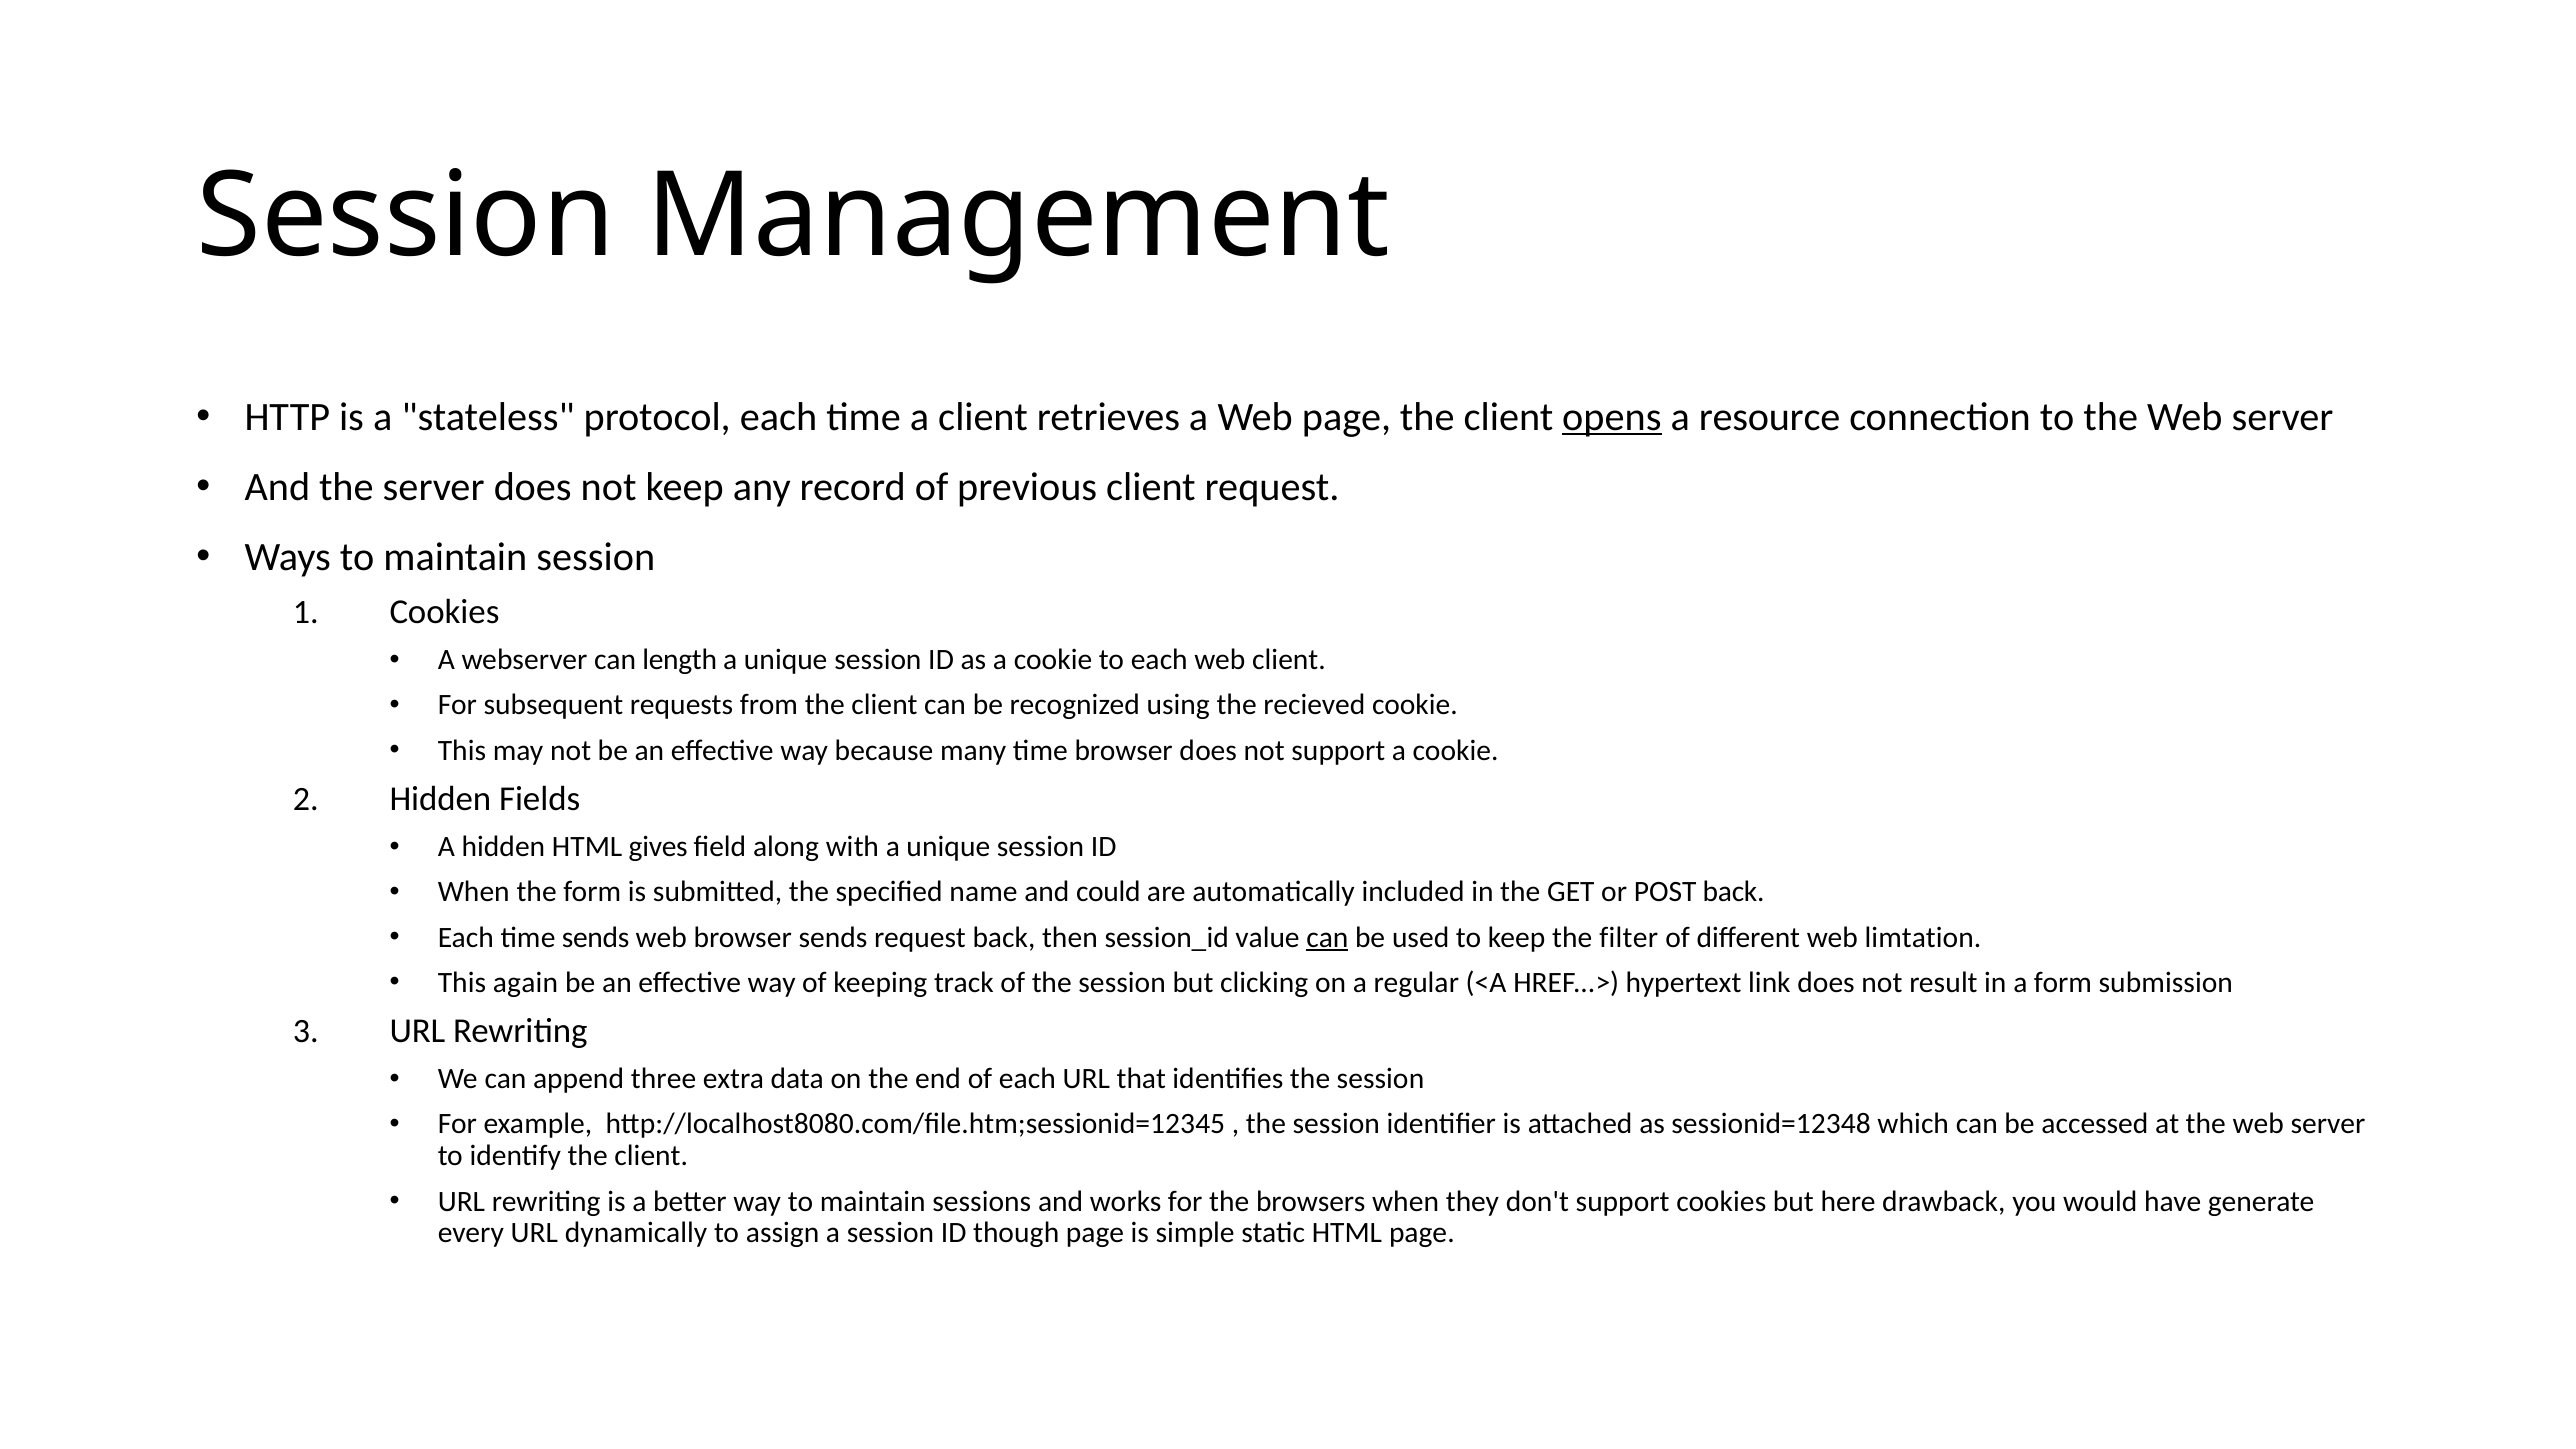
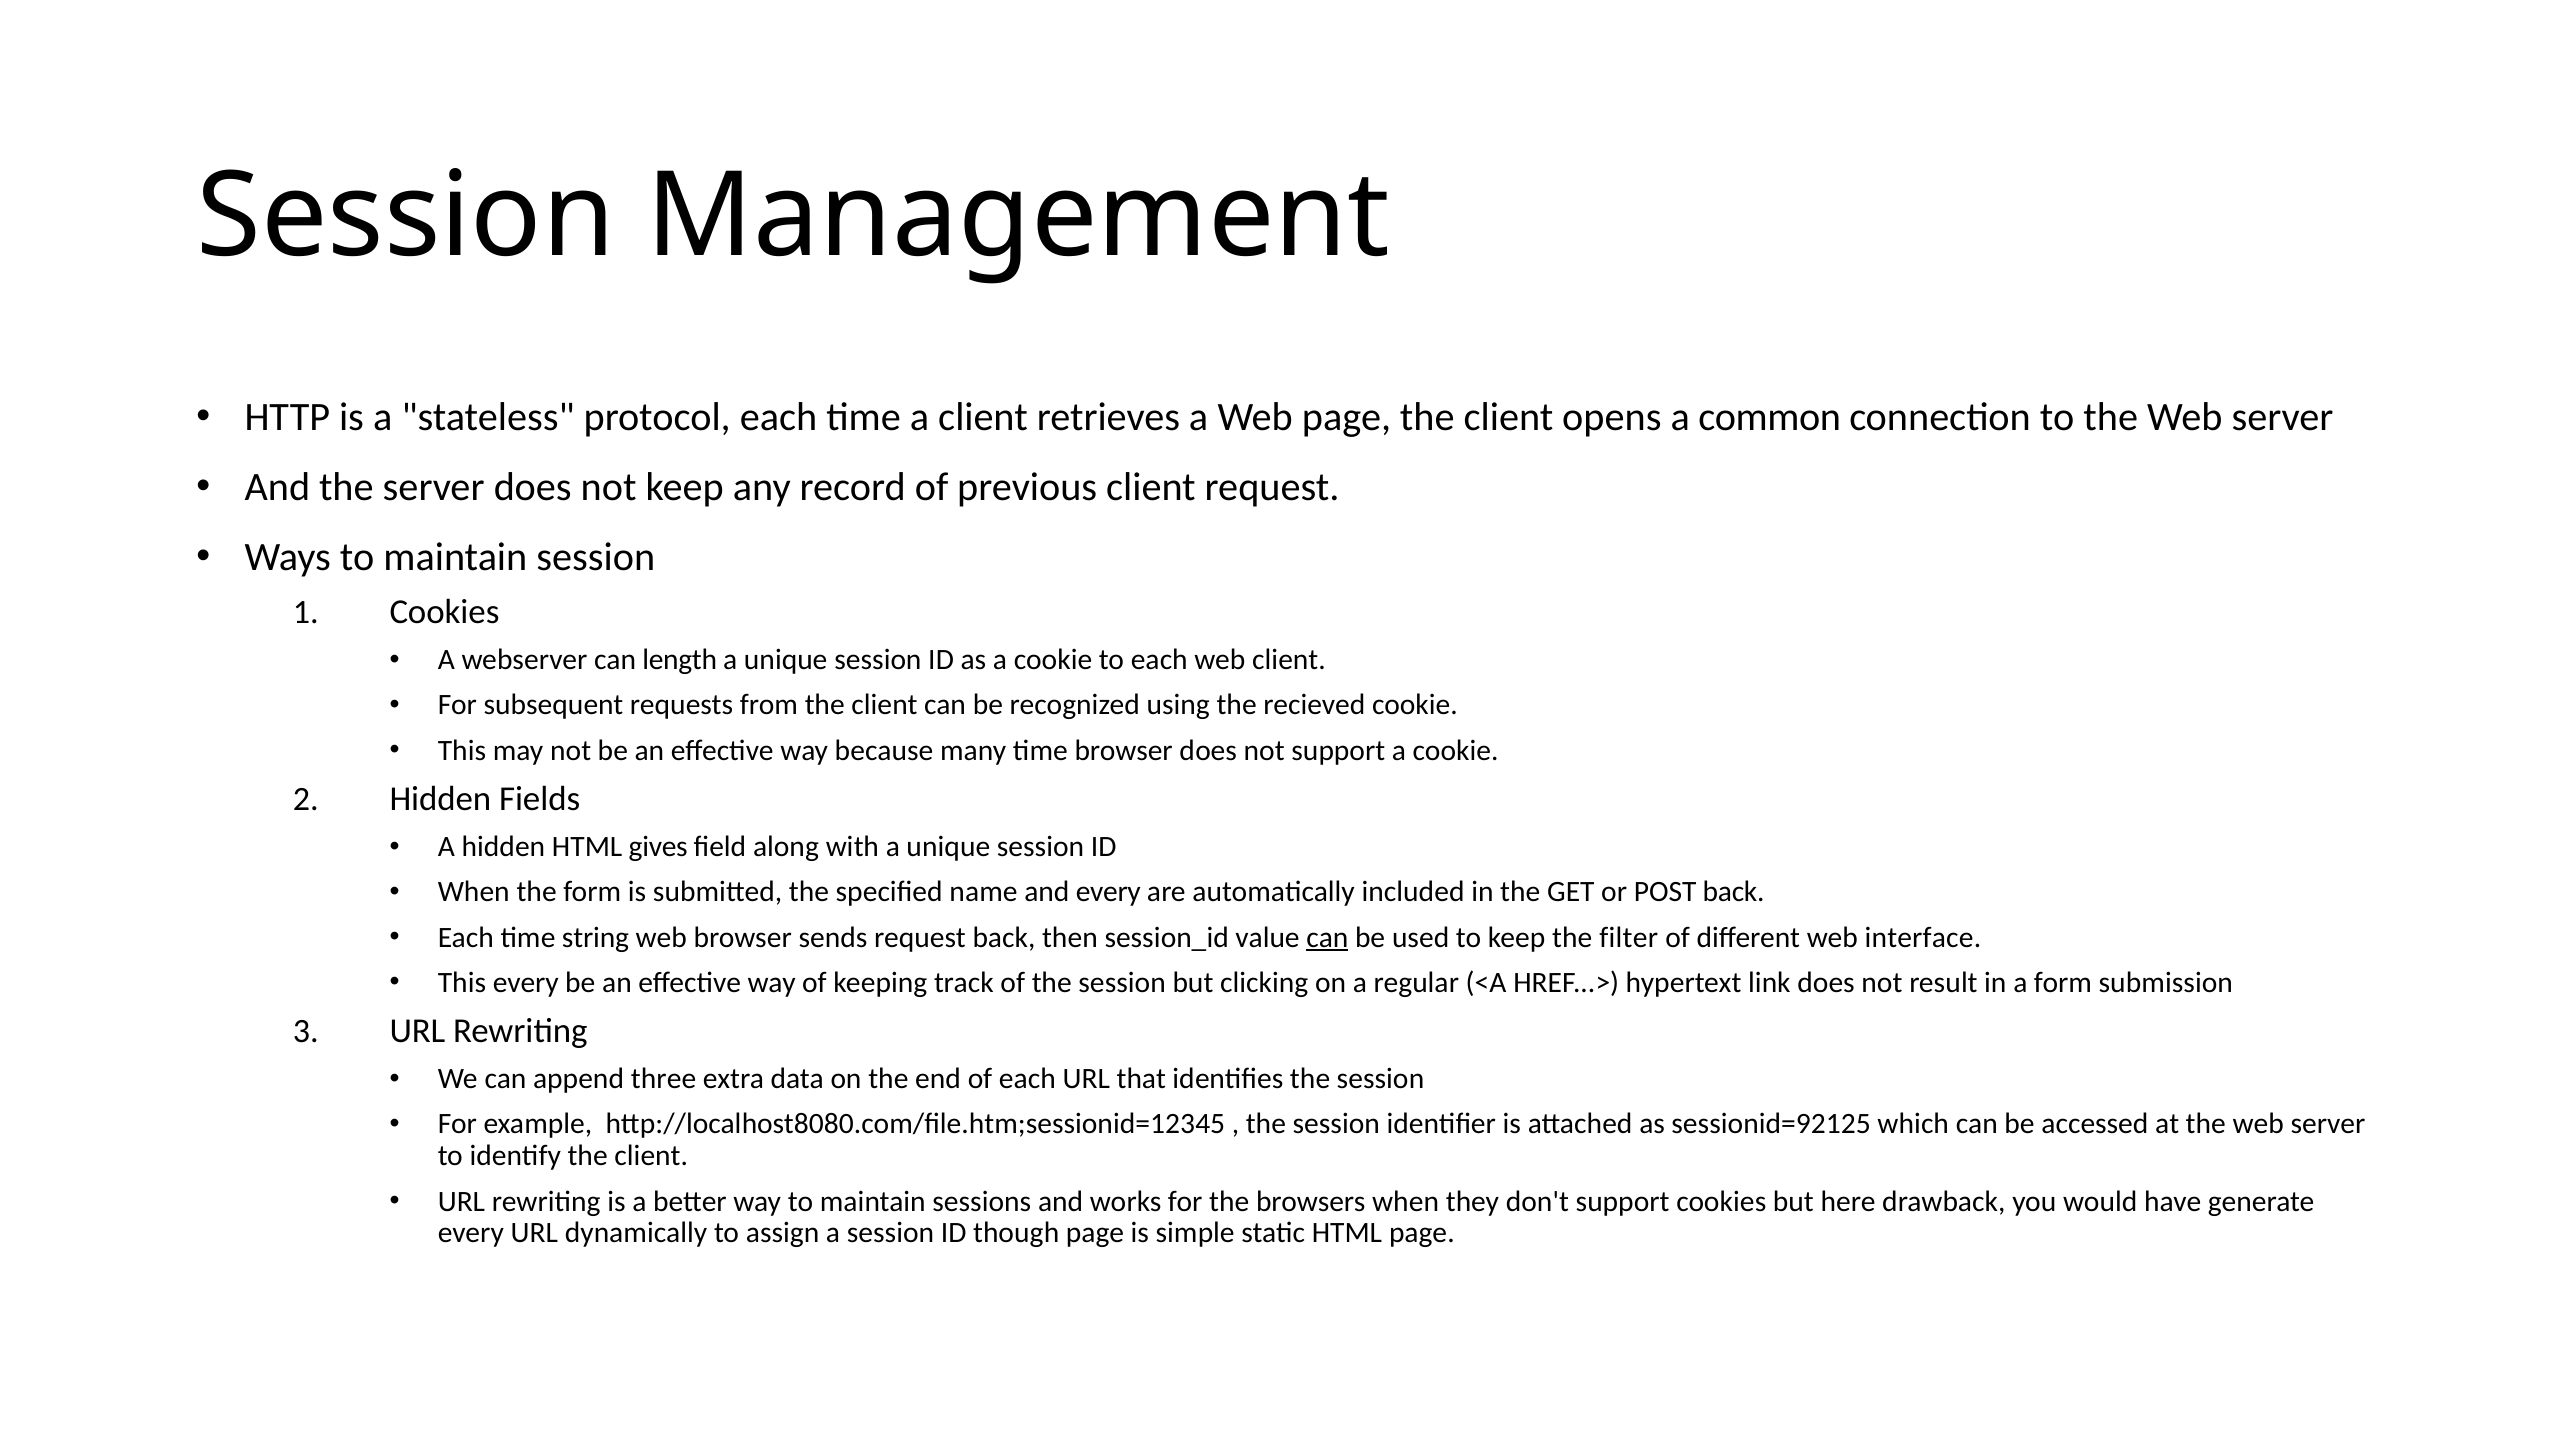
opens underline: present -> none
resource: resource -> common
and could: could -> every
time sends: sends -> string
limtation: limtation -> interface
This again: again -> every
sessionid=12348: sessionid=12348 -> sessionid=92125
